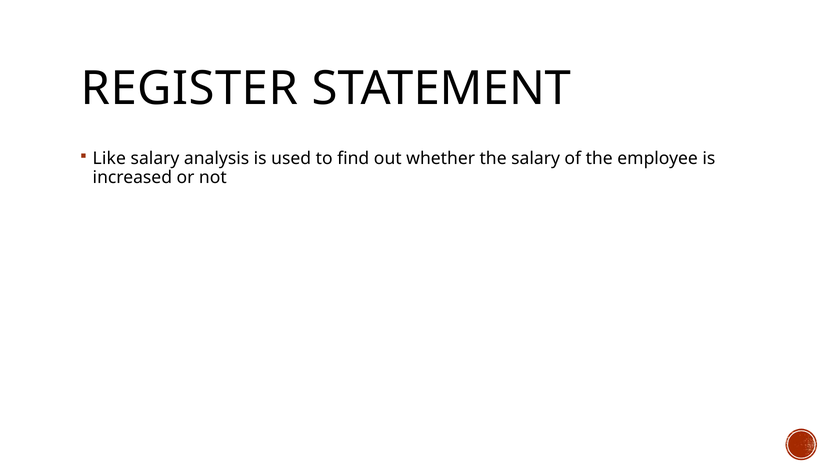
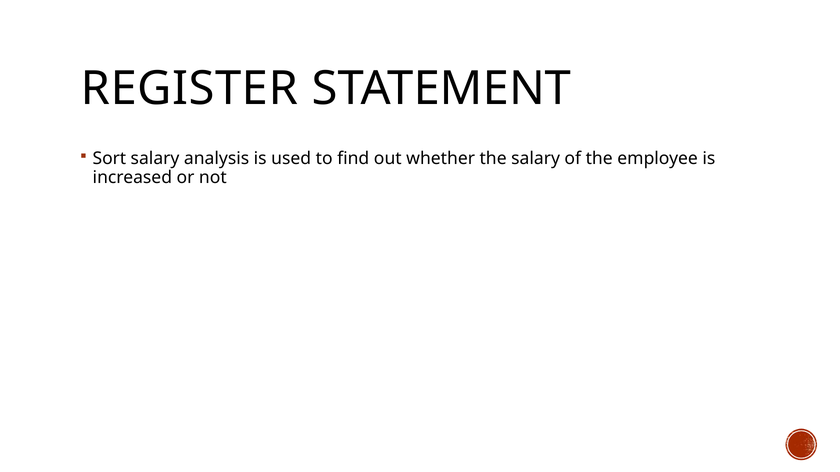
Like: Like -> Sort
